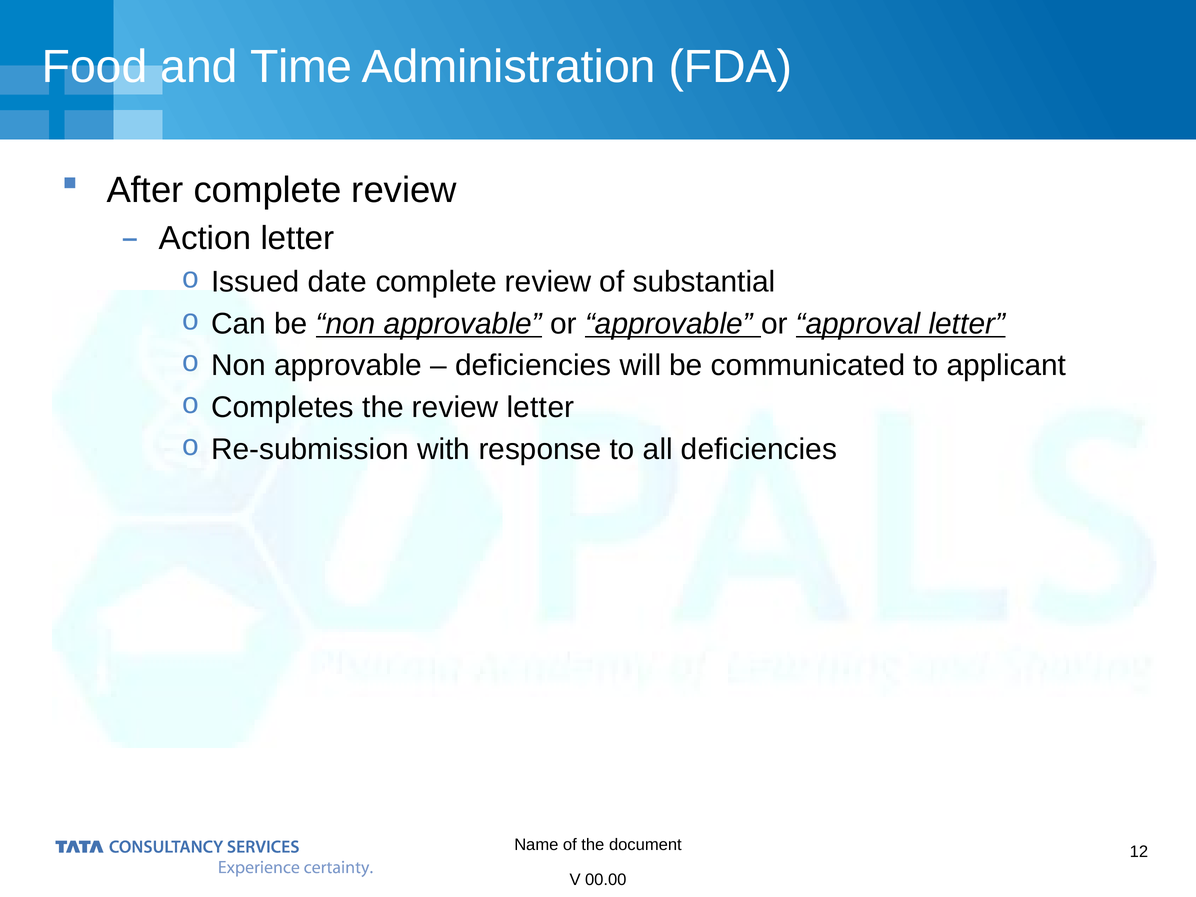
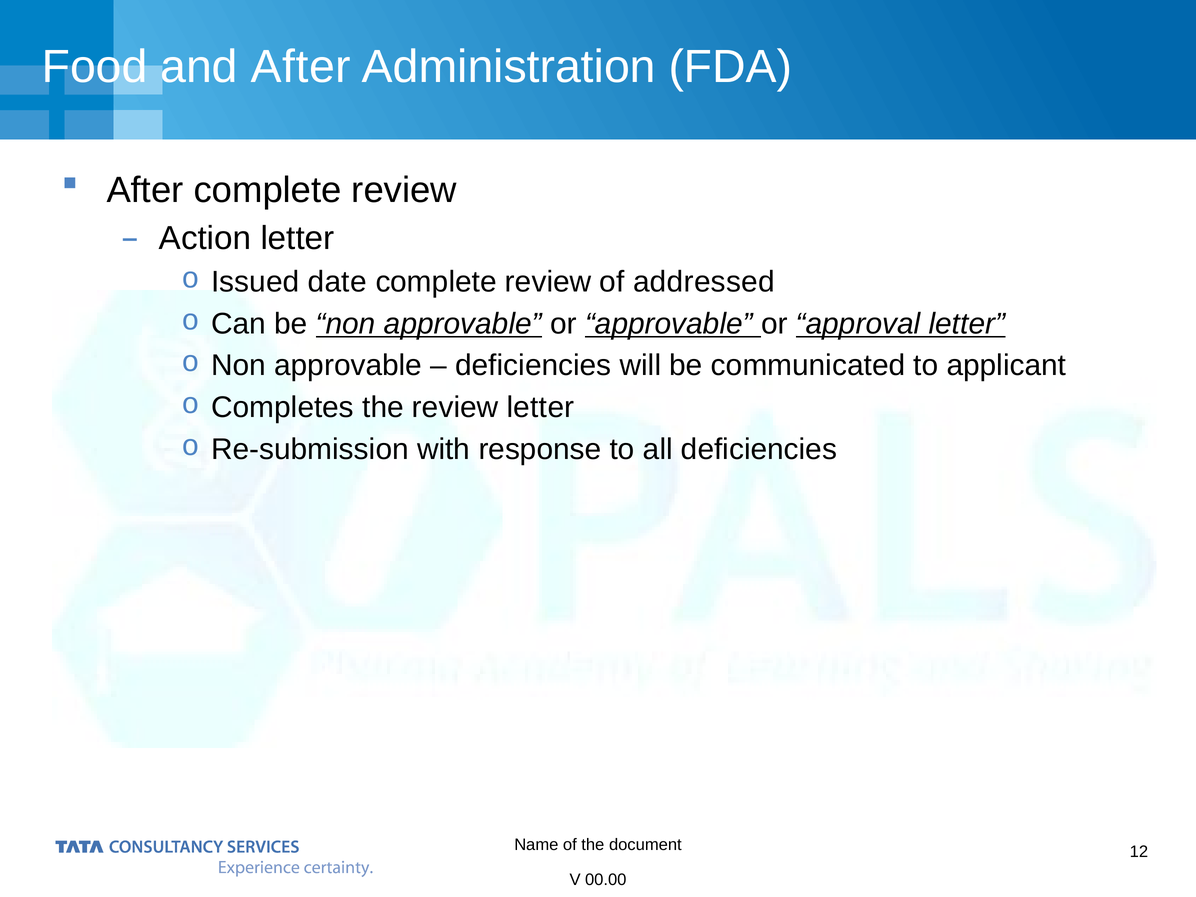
and Time: Time -> After
substantial: substantial -> addressed
